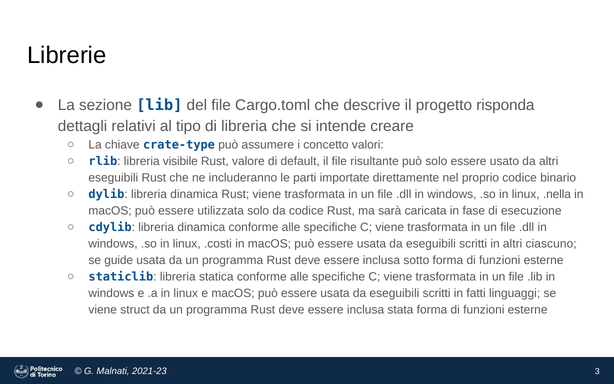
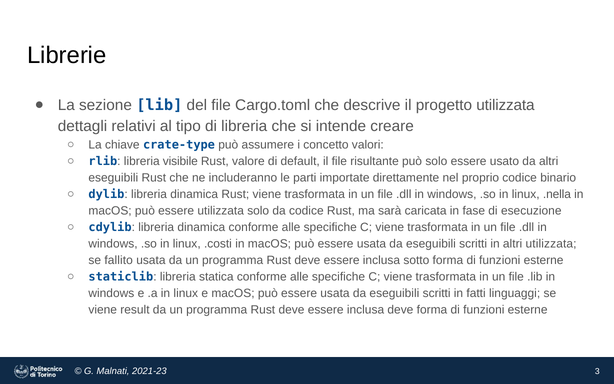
progetto risponda: risponda -> utilizzata
altri ciascuno: ciascuno -> utilizzata
guide: guide -> fallito
struct: struct -> result
inclusa stata: stata -> deve
